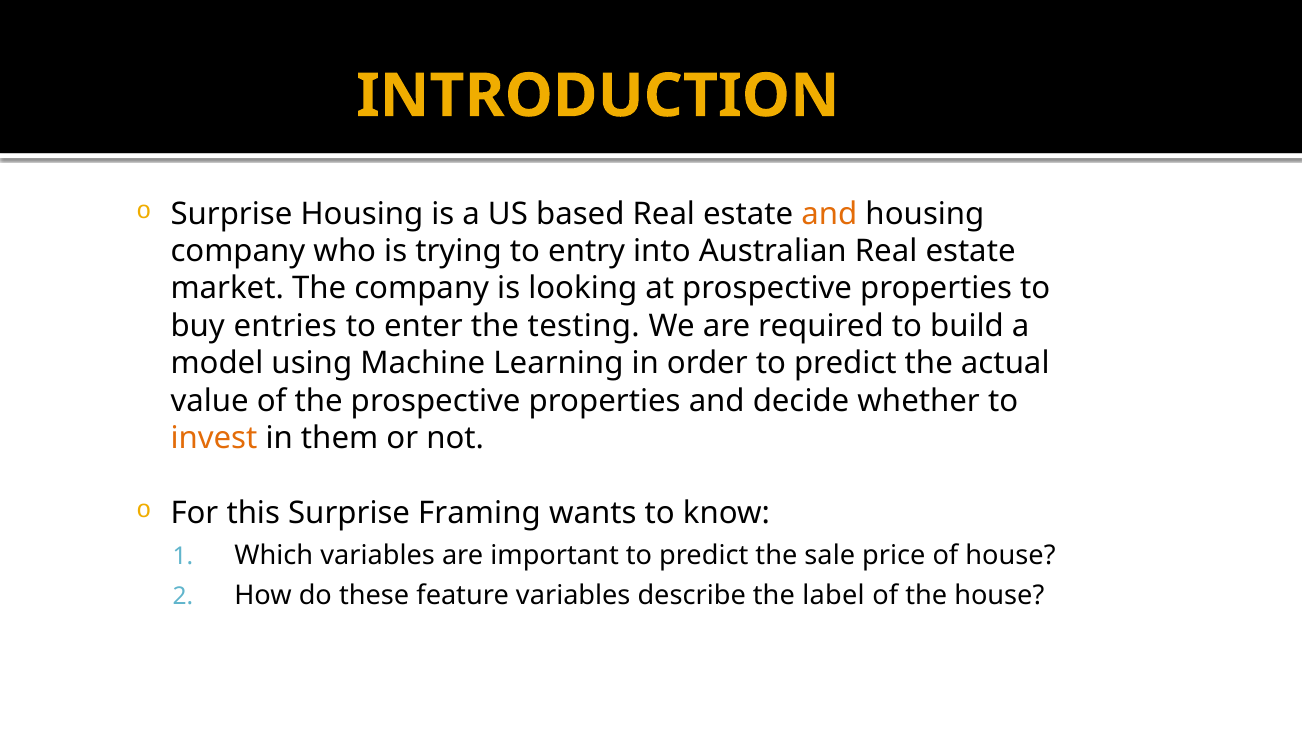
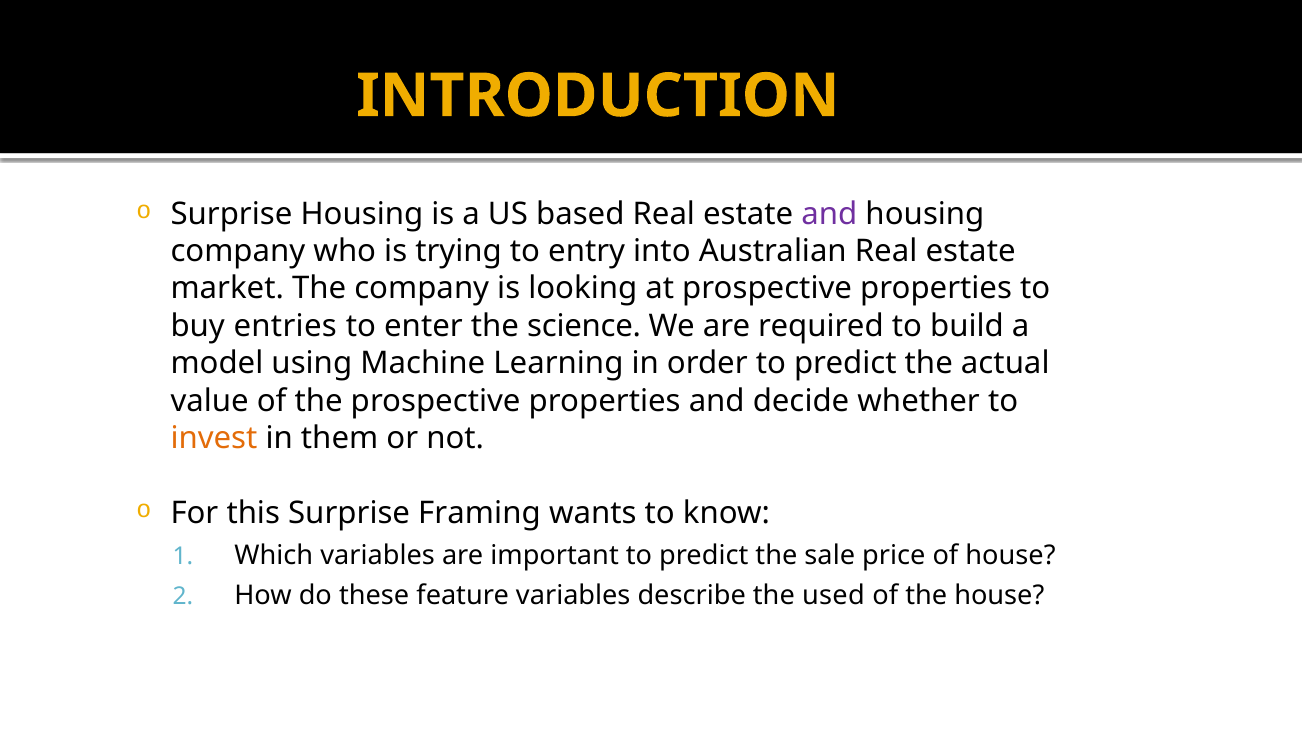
and at (829, 214) colour: orange -> purple
testing: testing -> science
label: label -> used
